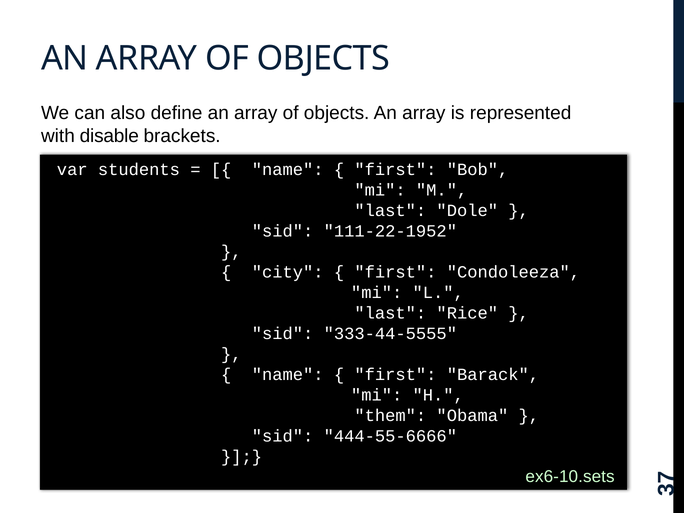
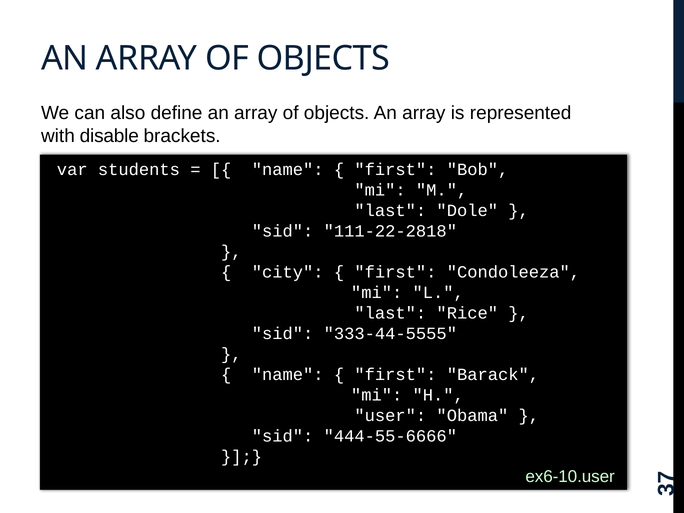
111-22-1952: 111-22-1952 -> 111-22-2818
them: them -> user
ex6-10.sets: ex6-10.sets -> ex6-10.user
